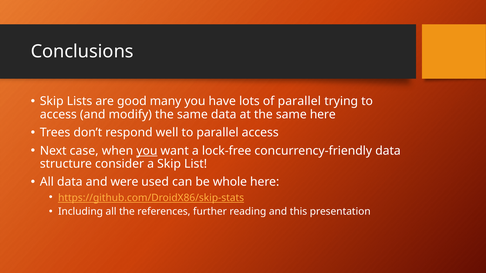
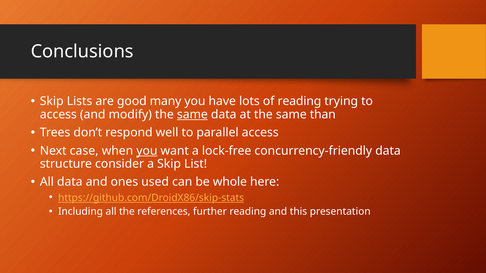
of parallel: parallel -> reading
same at (192, 115) underline: none -> present
same here: here -> than
were: were -> ones
